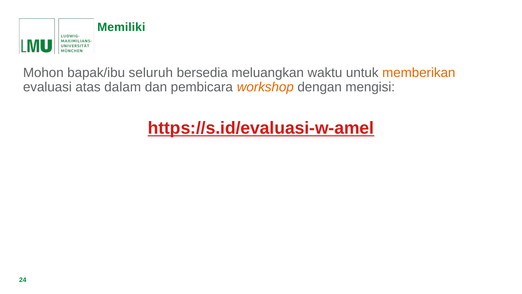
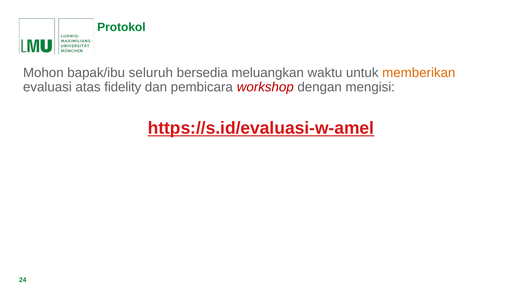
Memiliki: Memiliki -> Protokol
dalam: dalam -> fidelity
workshop colour: orange -> red
